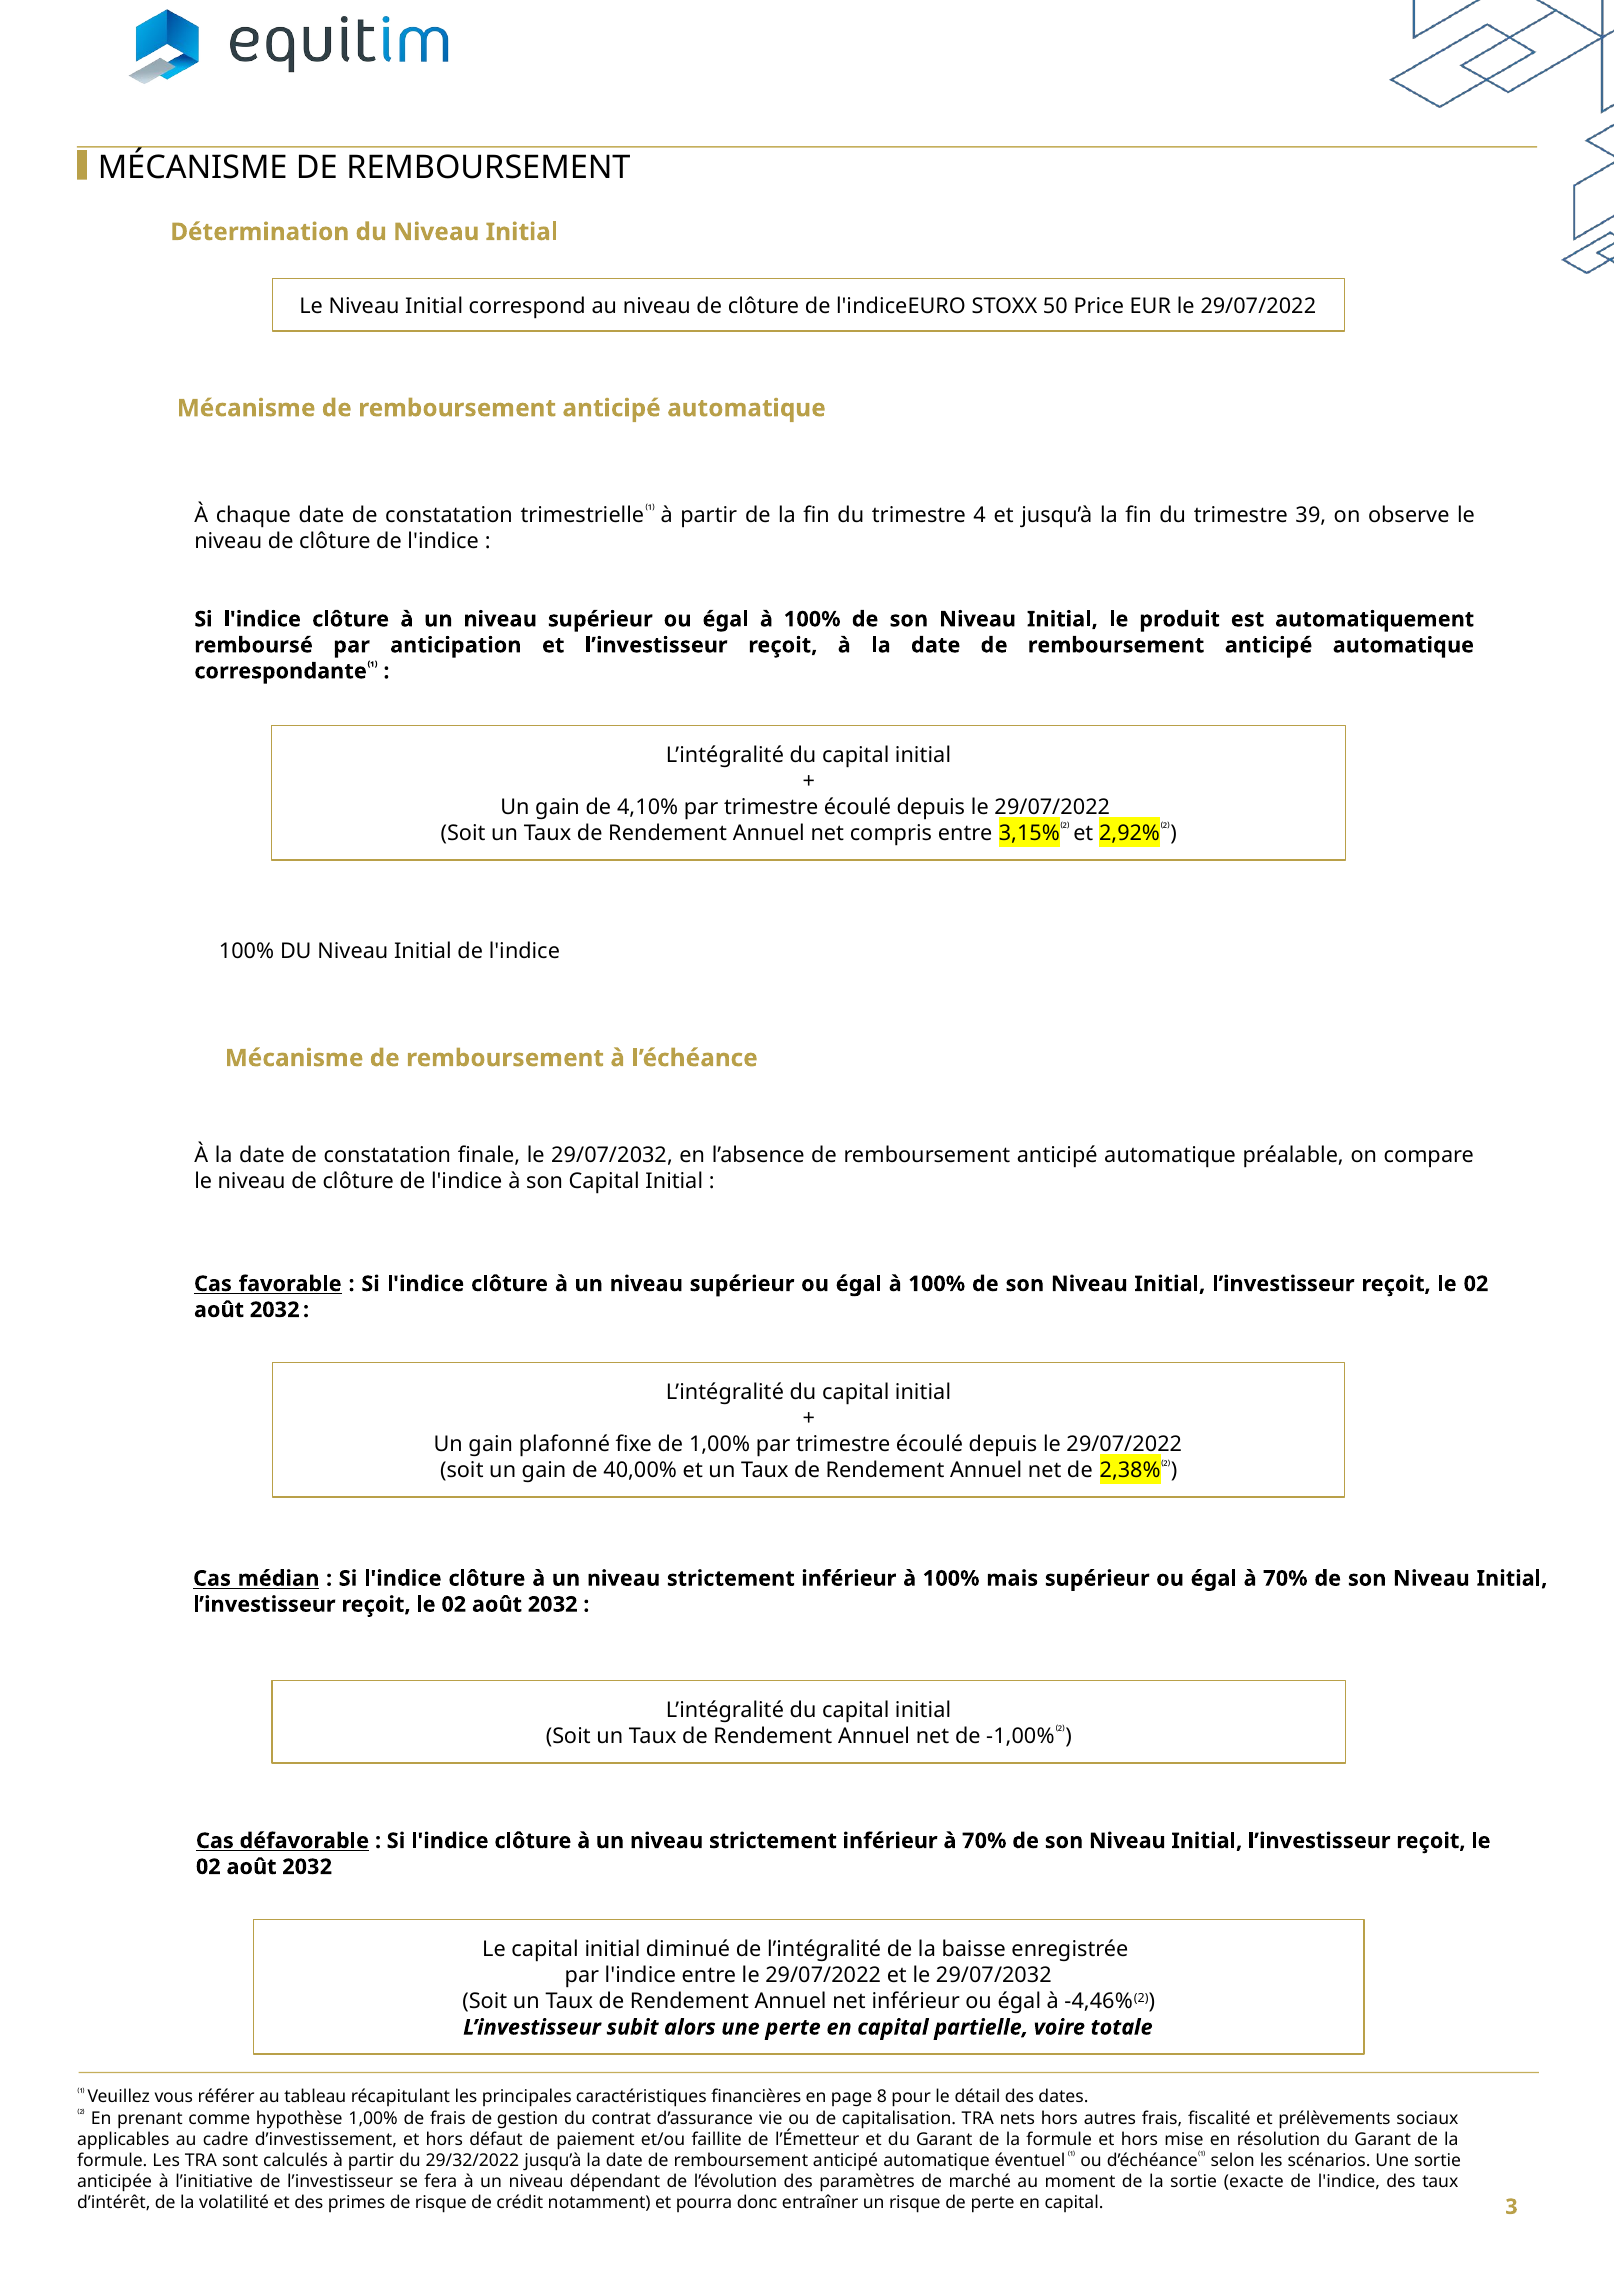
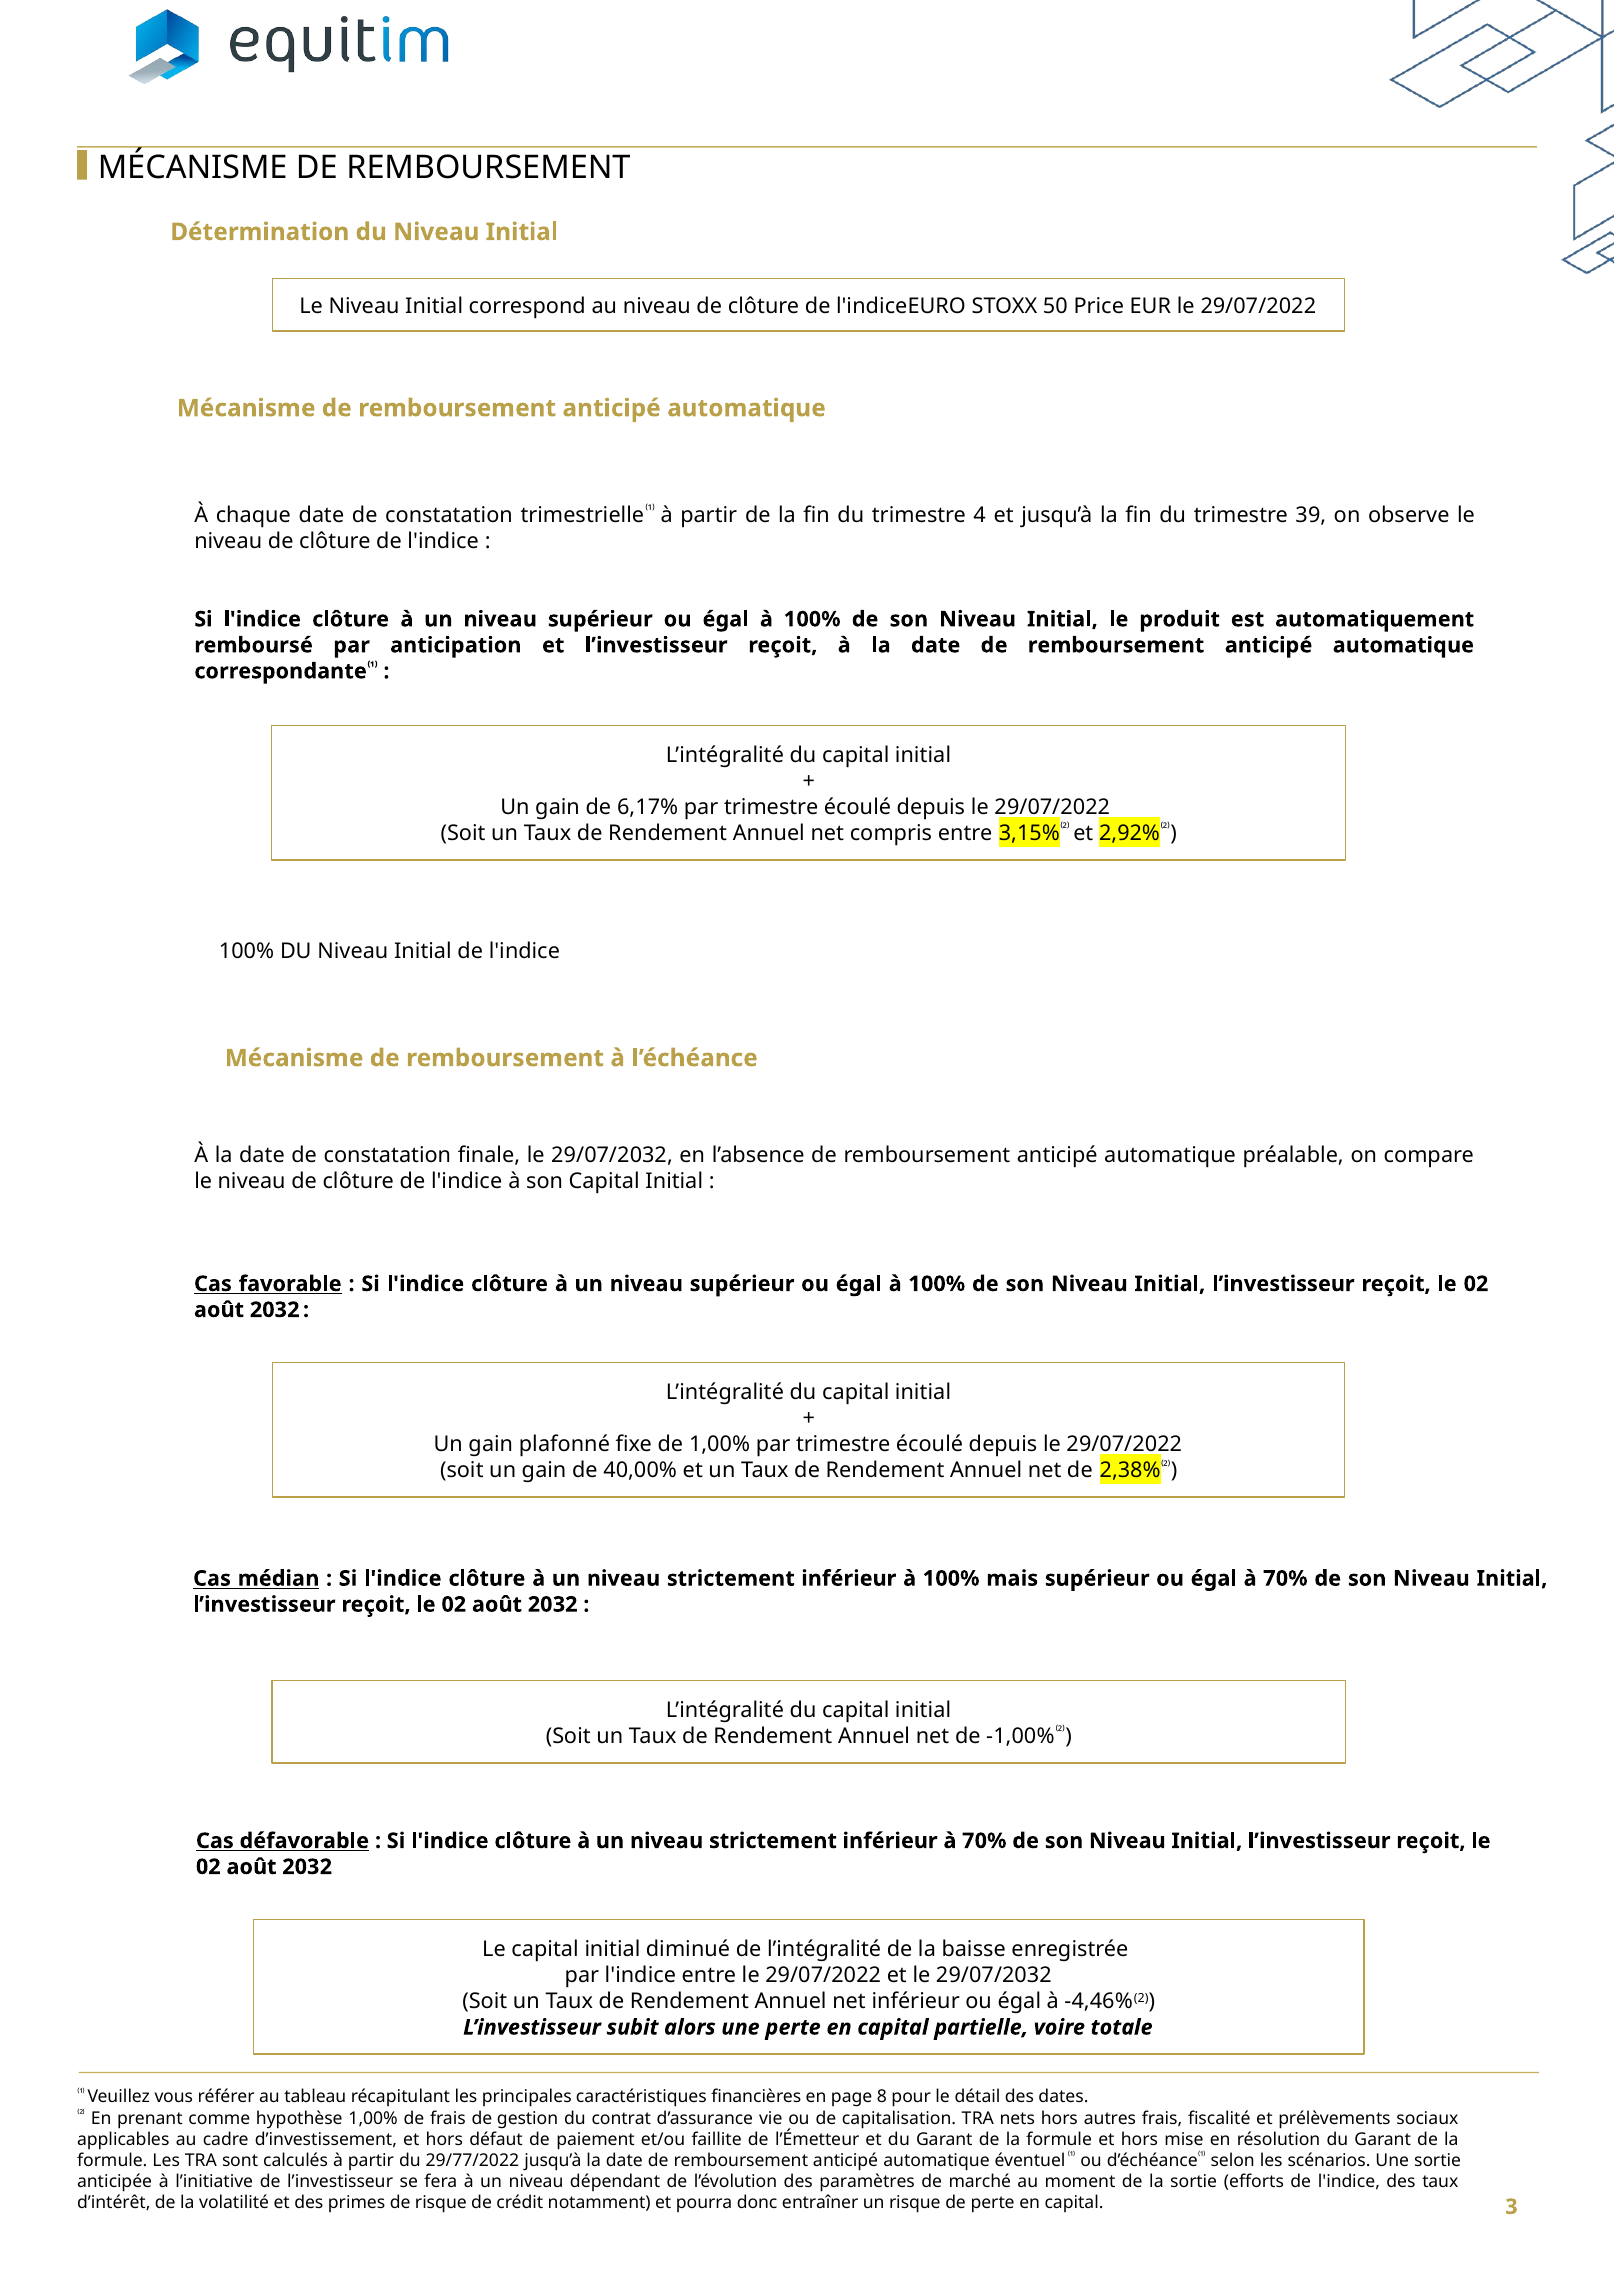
4,10%: 4,10% -> 6,17%
29/32/2022: 29/32/2022 -> 29/77/2022
exacte: exacte -> efforts
